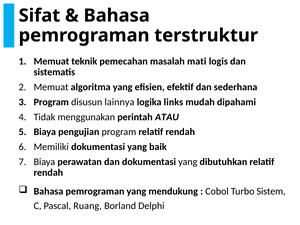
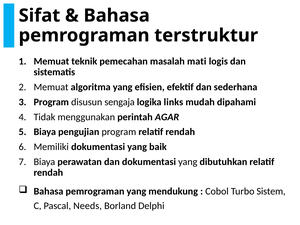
lainnya: lainnya -> sengaja
ATAU: ATAU -> AGAR
Ruang: Ruang -> Needs
